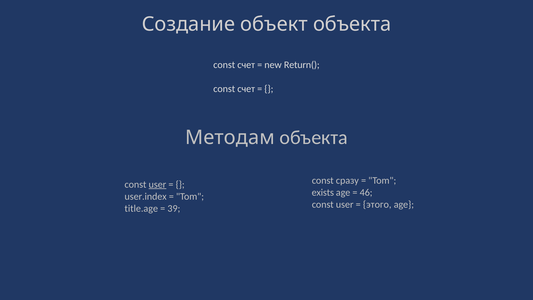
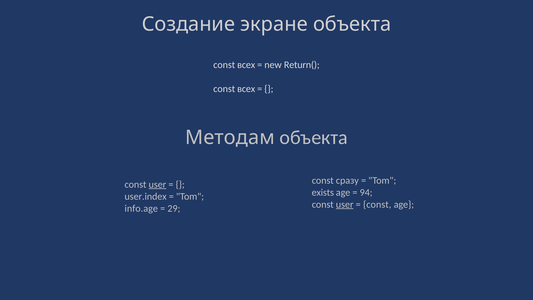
объект: объект -> экране
счет at (246, 65): счет -> всех
счет at (246, 89): счет -> всех
46: 46 -> 94
user at (345, 204) underline: none -> present
этого at (377, 204): этого -> const
title.age: title.age -> info.age
39: 39 -> 29
